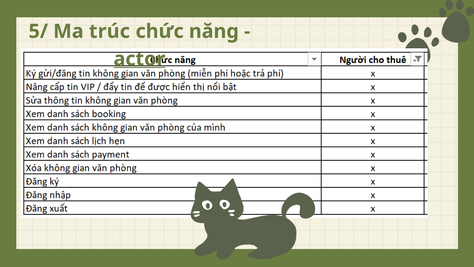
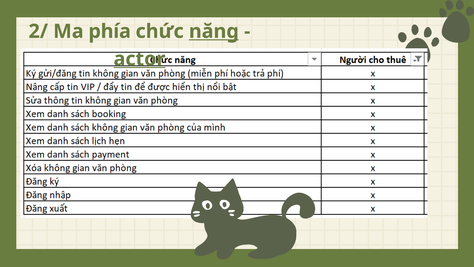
5/: 5/ -> 2/
trúc: trúc -> phía
năng underline: none -> present
